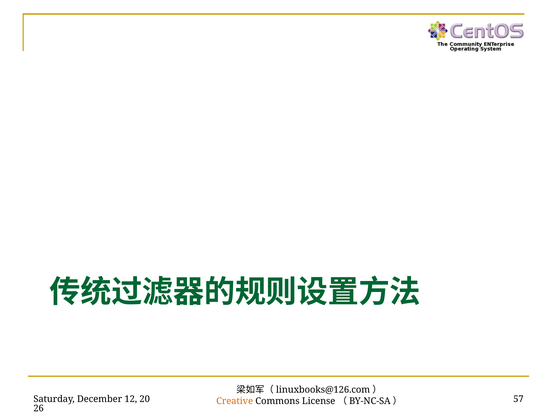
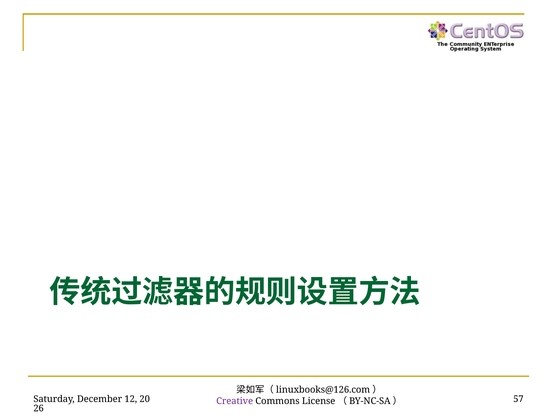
Creative colour: orange -> purple
